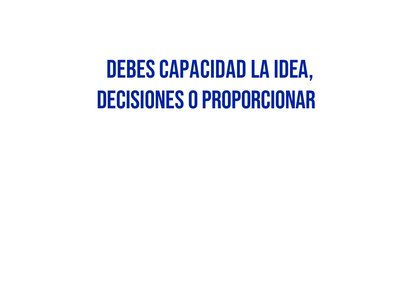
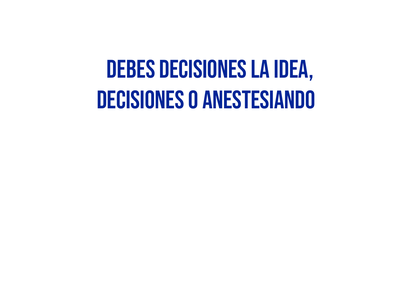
DEBES CAPACIDAD: CAPACIDAD -> DECISIONES
PROPORCIONAR: PROPORCIONAR -> ANESTESIANDO
